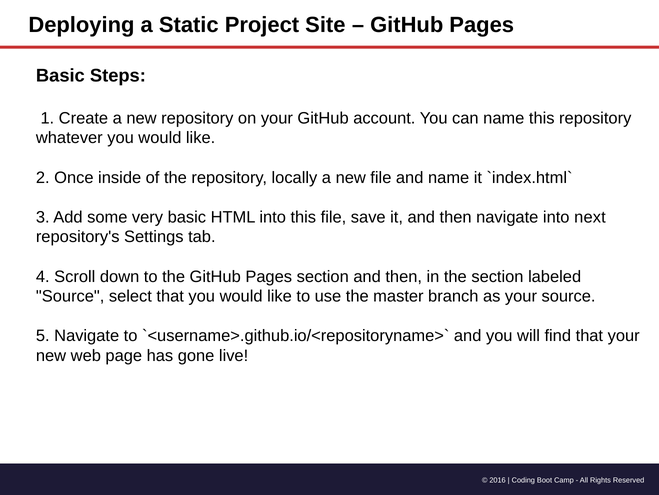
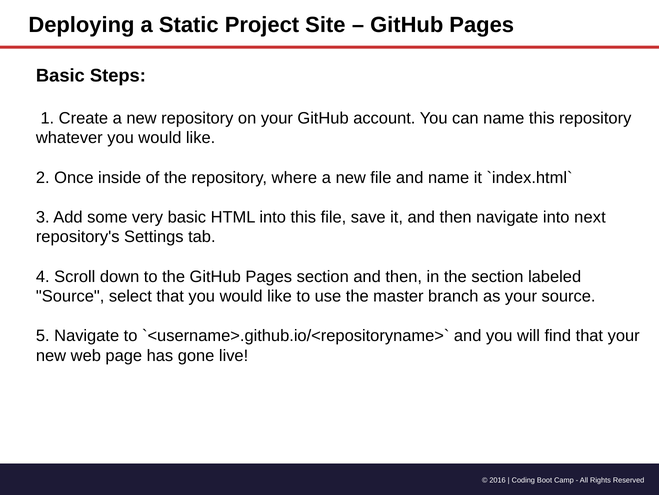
locally: locally -> where
